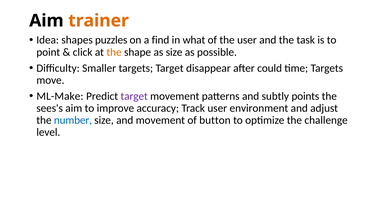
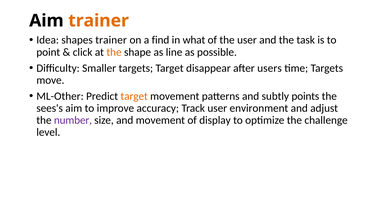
shapes puzzles: puzzles -> trainer
as size: size -> line
could: could -> users
ML-Make: ML-Make -> ML-Other
target at (134, 96) colour: purple -> orange
number colour: blue -> purple
button: button -> display
